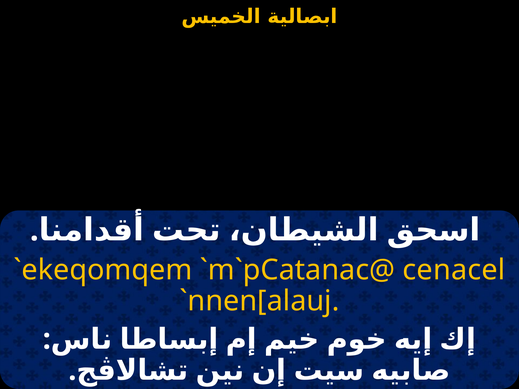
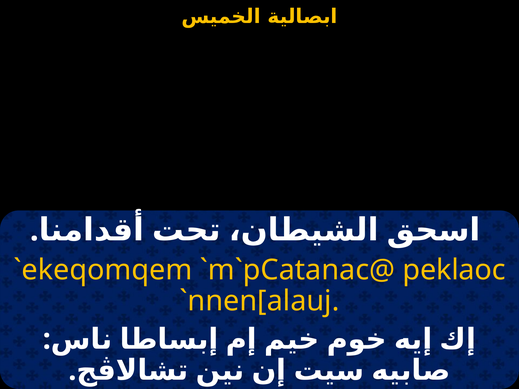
cenacel: cenacel -> peklaoc
